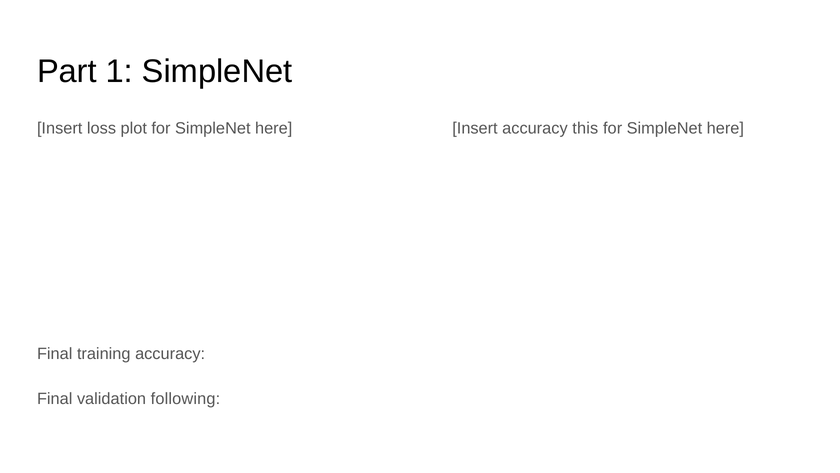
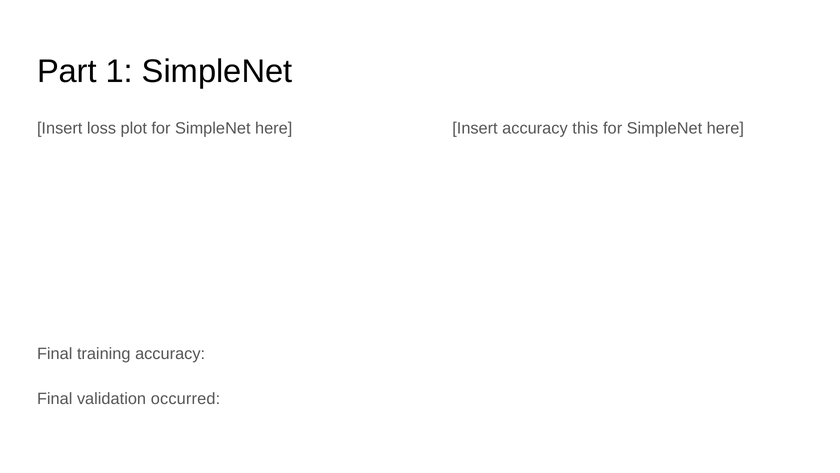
following: following -> occurred
